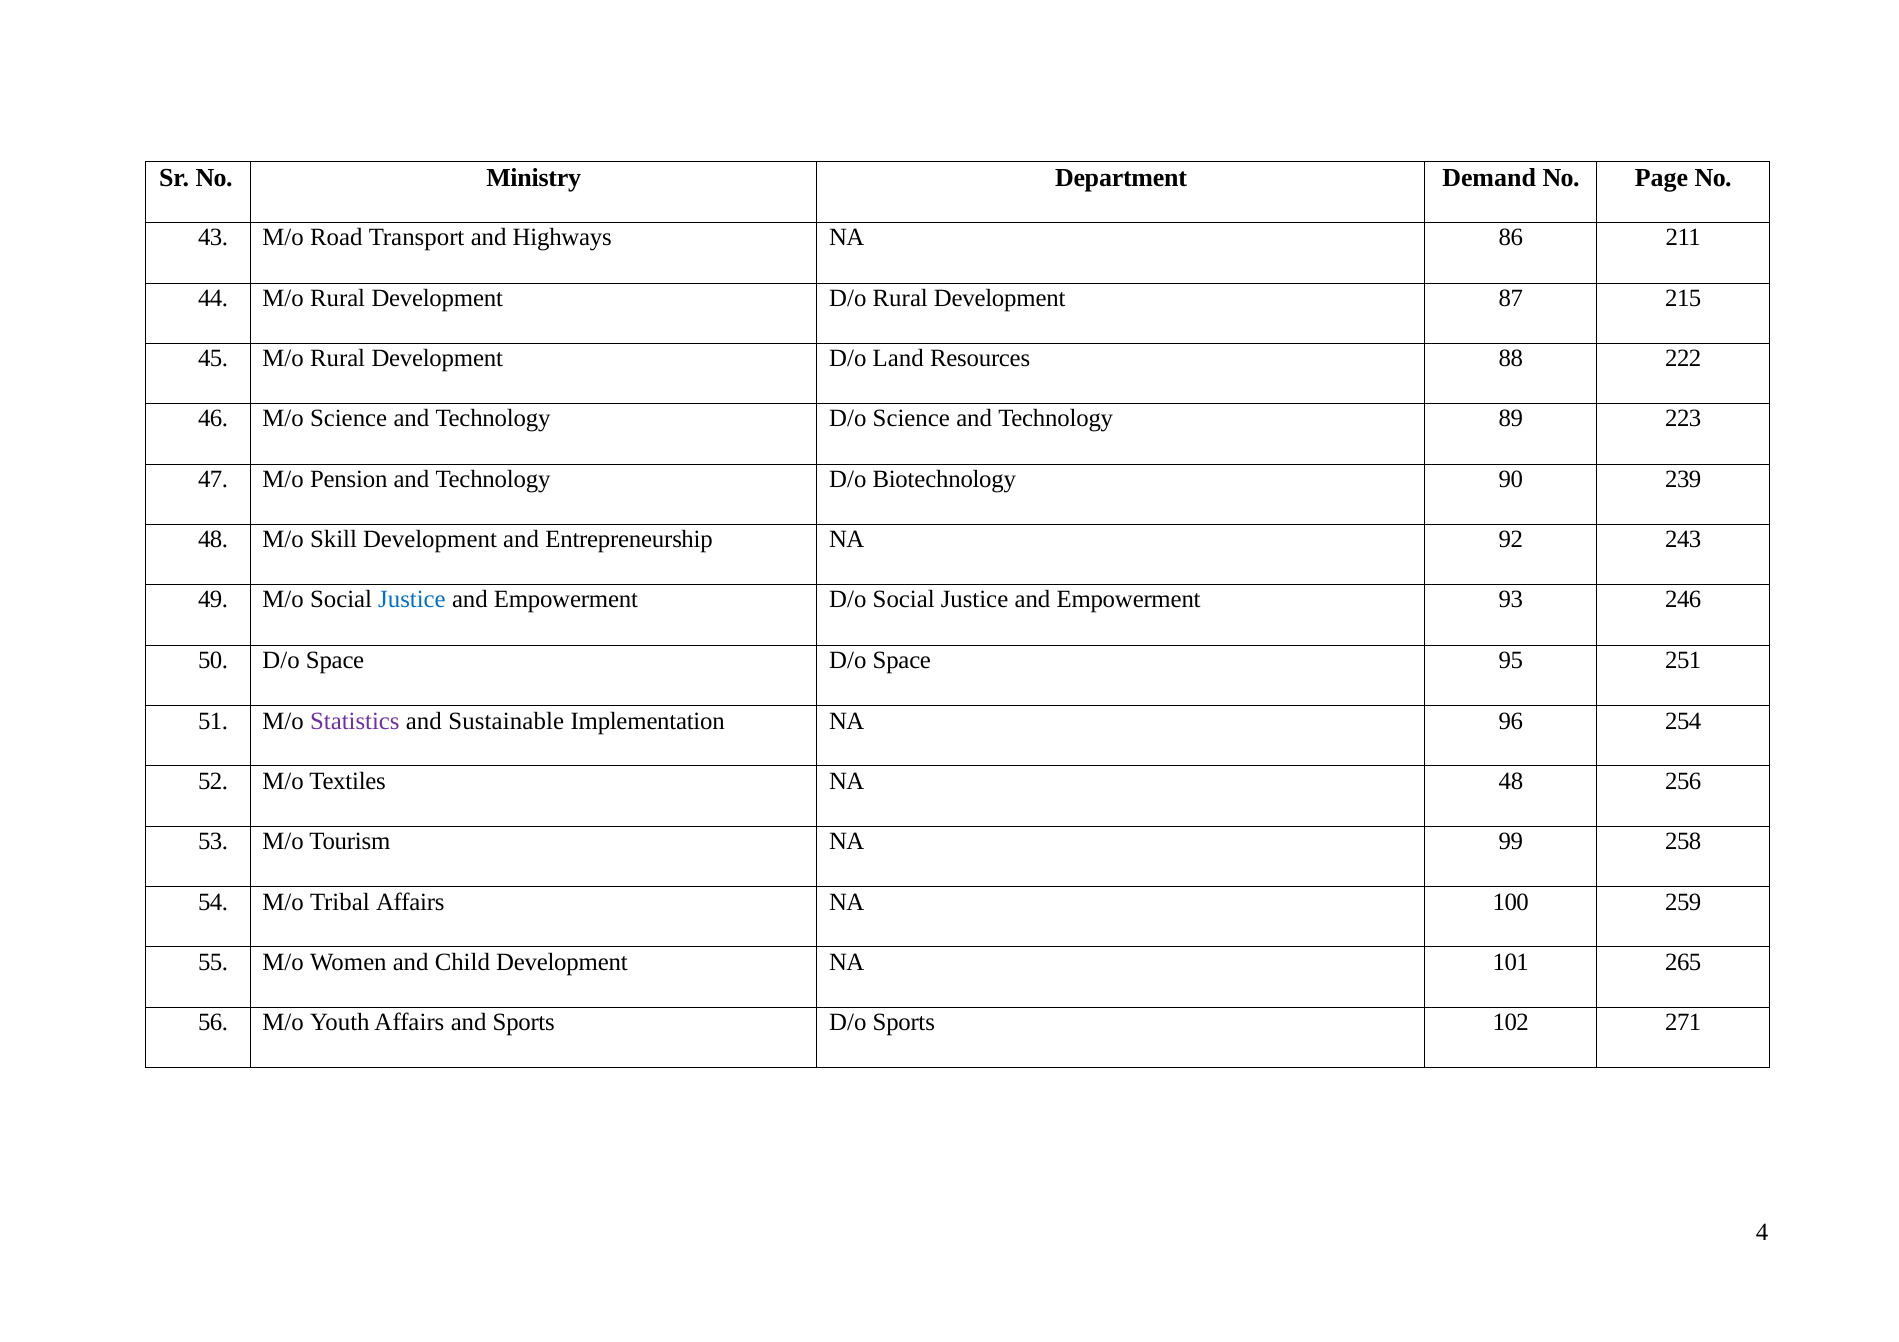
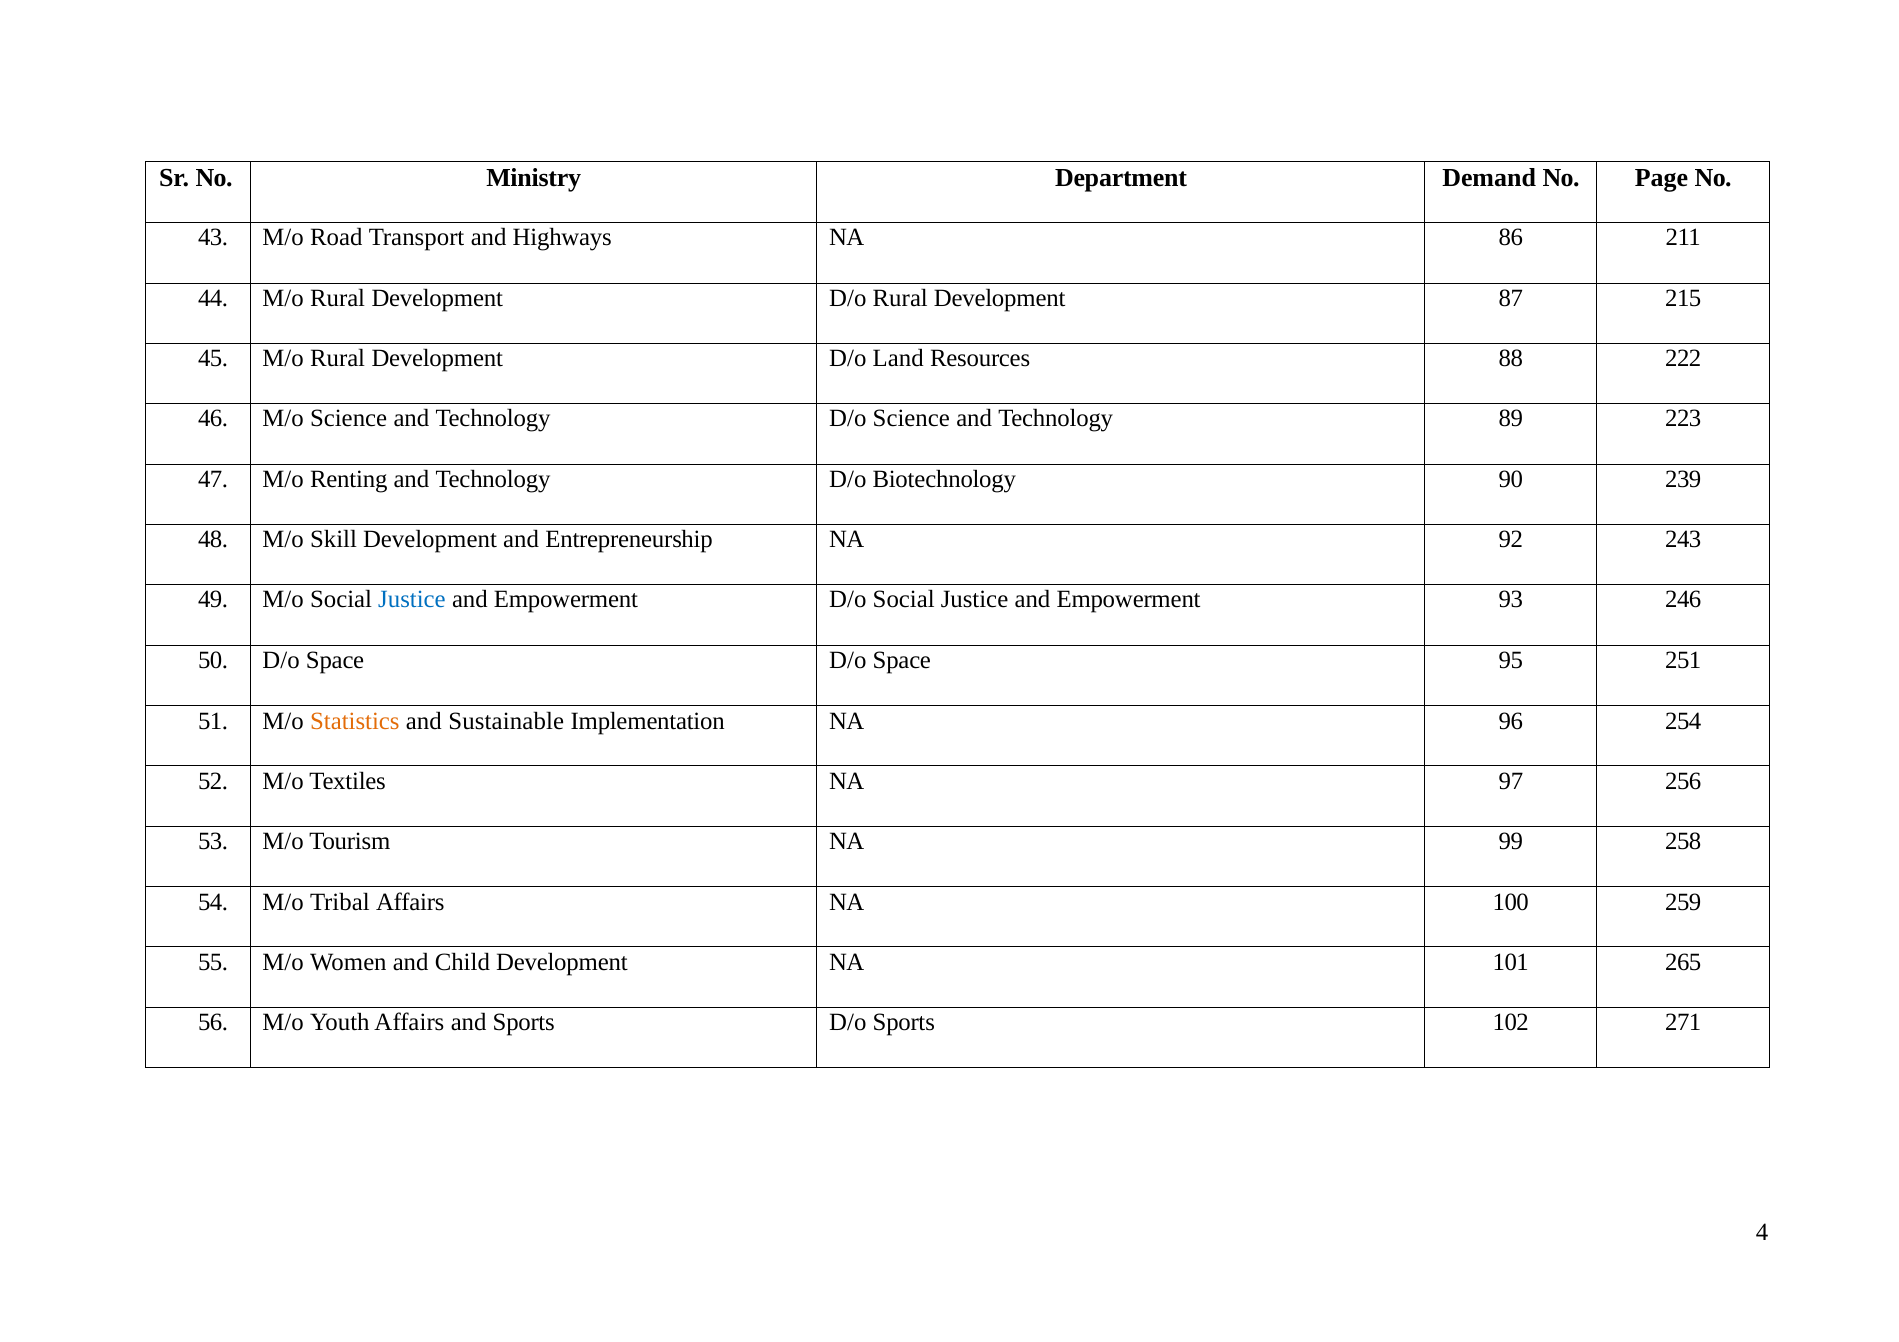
Pension: Pension -> Renting
Statistics colour: purple -> orange
NA 48: 48 -> 97
